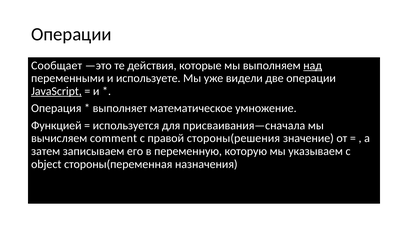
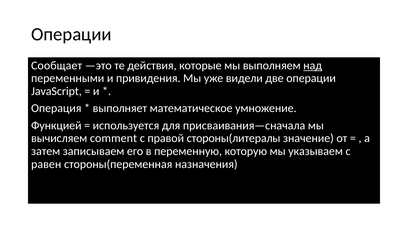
используете: используете -> привидения
JavaScript underline: present -> none
стороны(решения: стороны(решения -> стороны(литералы
object: object -> равен
